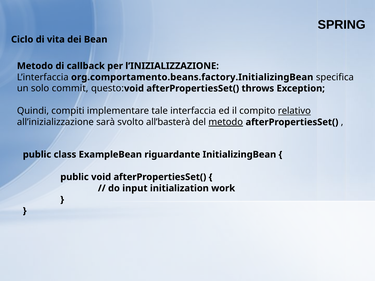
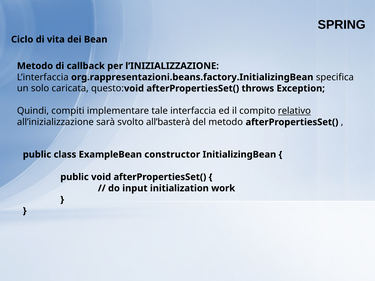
org.comportamento.beans.factory.InitializingBean: org.comportamento.beans.factory.InitializingBean -> org.rappresentazioni.beans.factory.InitializingBean
commit: commit -> caricata
metodo at (226, 122) underline: present -> none
riguardante: riguardante -> constructor
